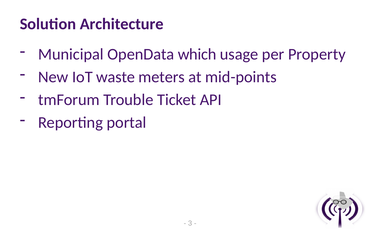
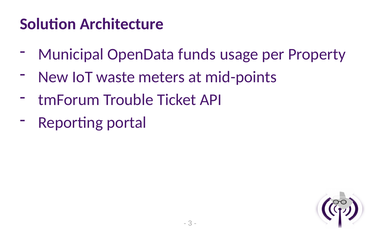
which: which -> funds
